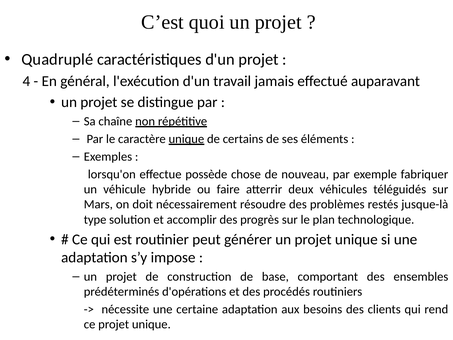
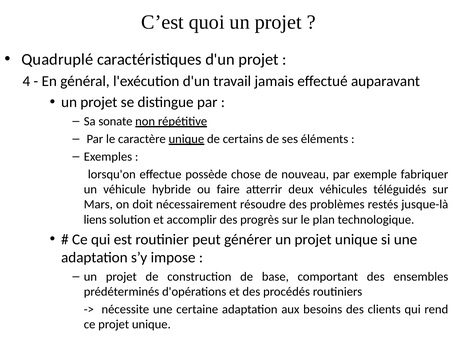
chaîne: chaîne -> sonate
type: type -> liens
